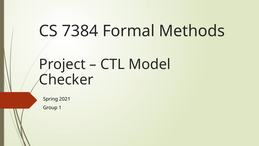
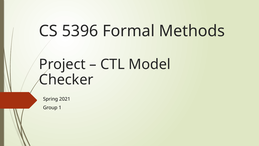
7384: 7384 -> 5396
